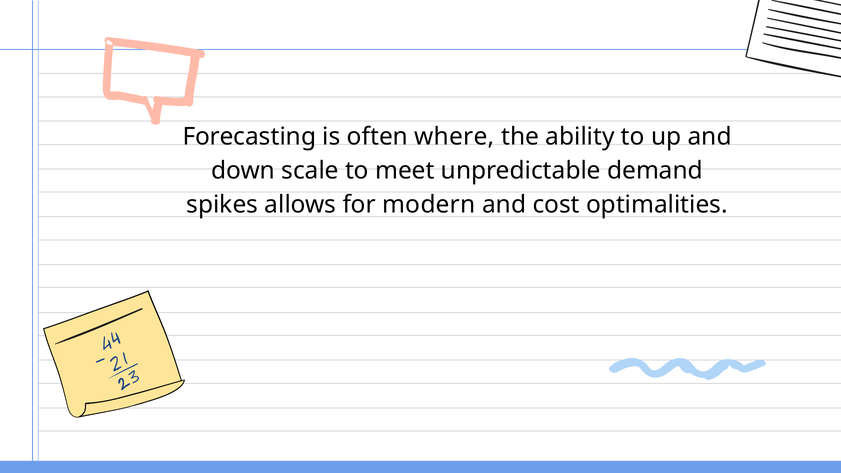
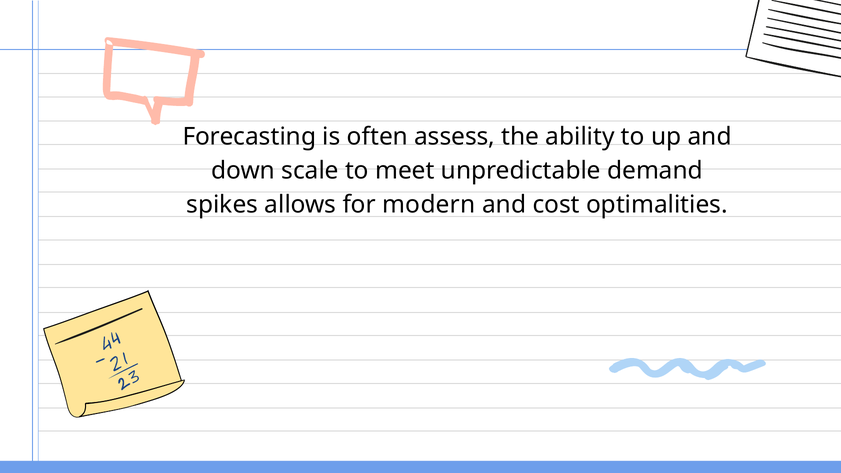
where: where -> assess
